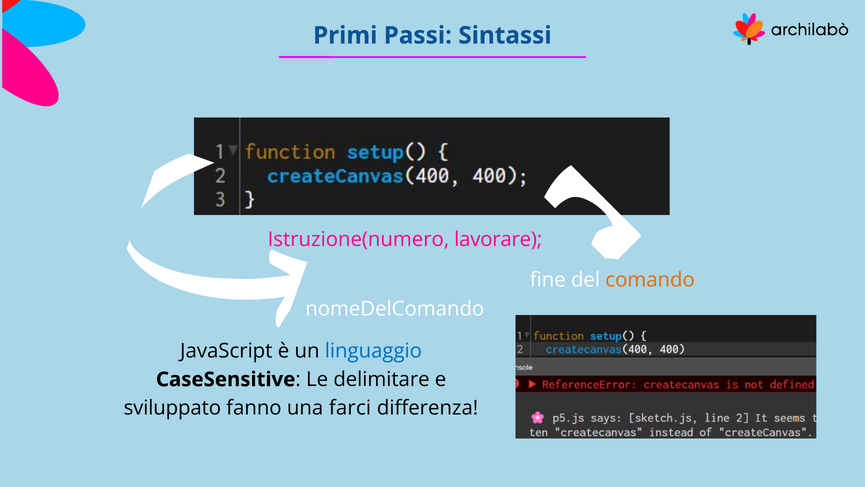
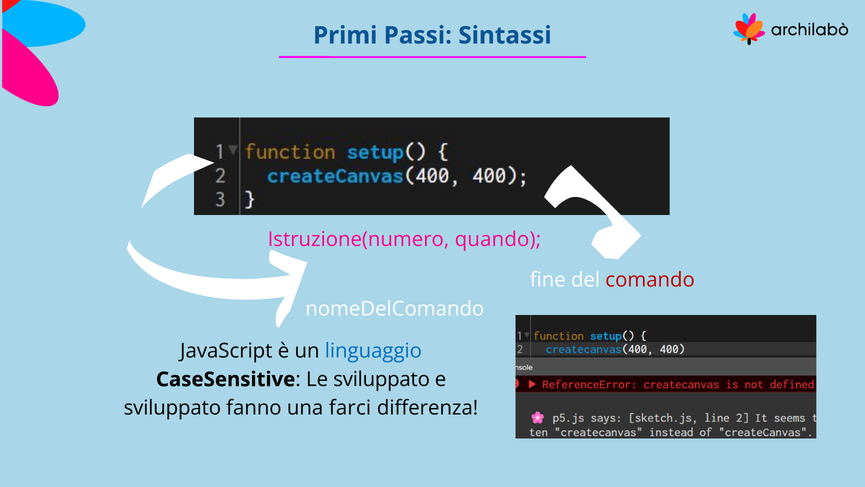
lavorare: lavorare -> quando
comando colour: orange -> red
Le delimitare: delimitare -> sviluppato
